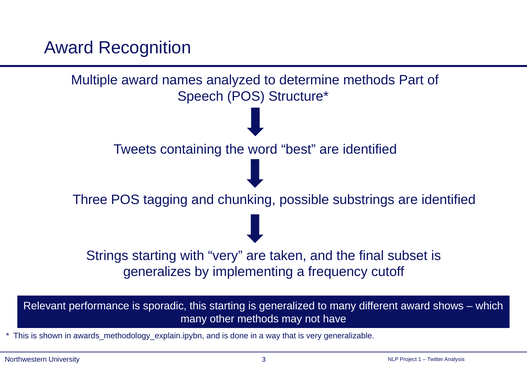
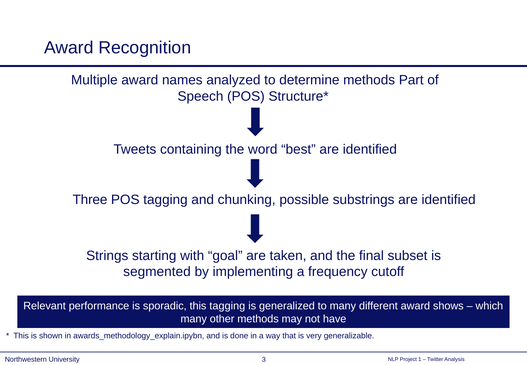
with very: very -> goal
generalizes: generalizes -> segmented
this starting: starting -> tagging
